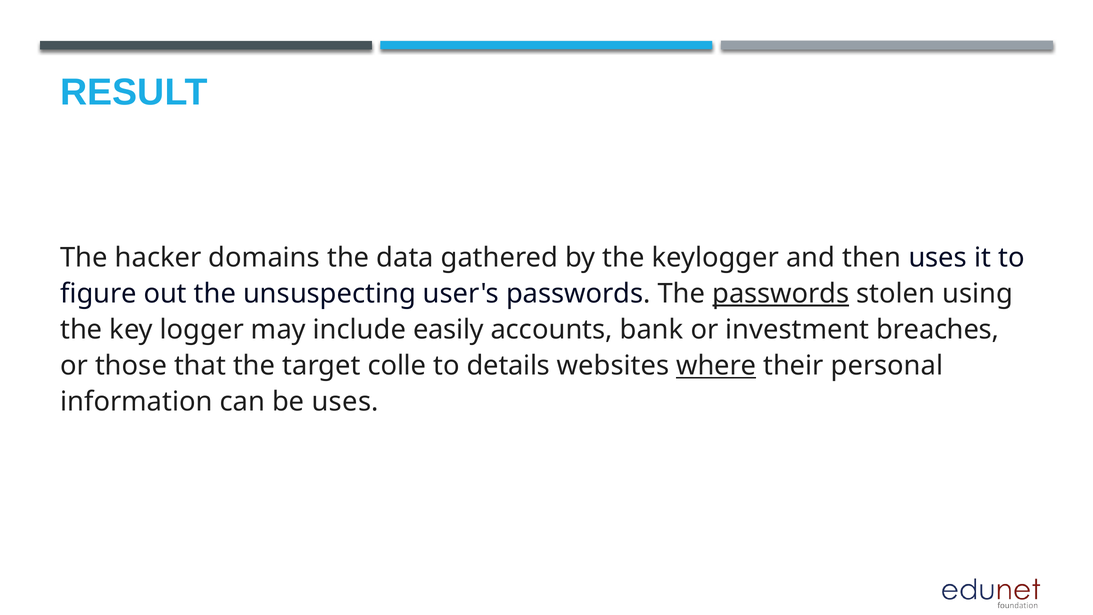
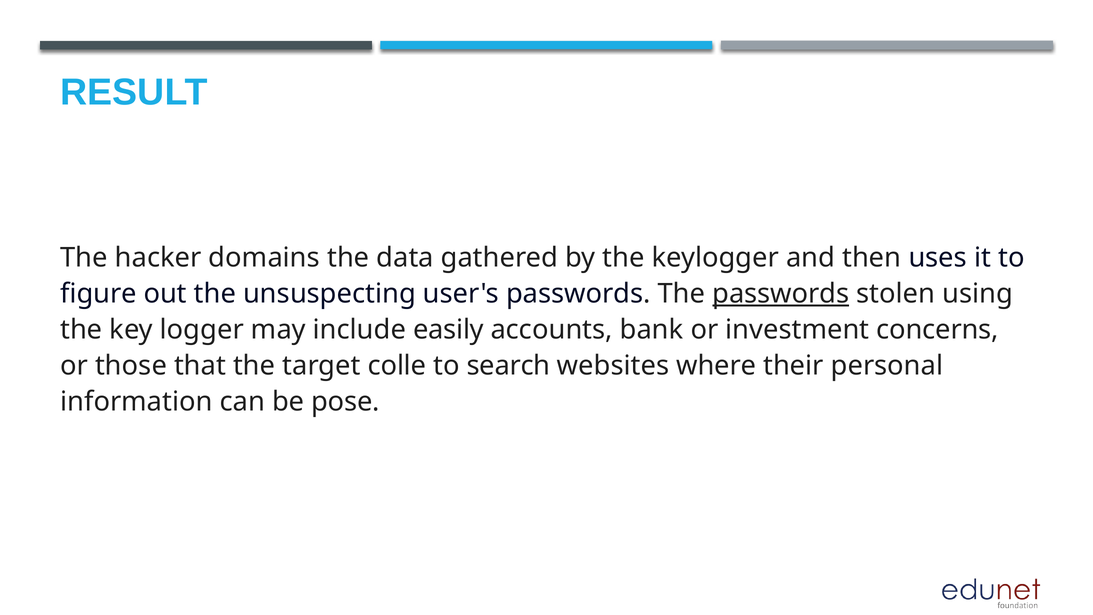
breaches: breaches -> concerns
details: details -> search
where underline: present -> none
be uses: uses -> pose
